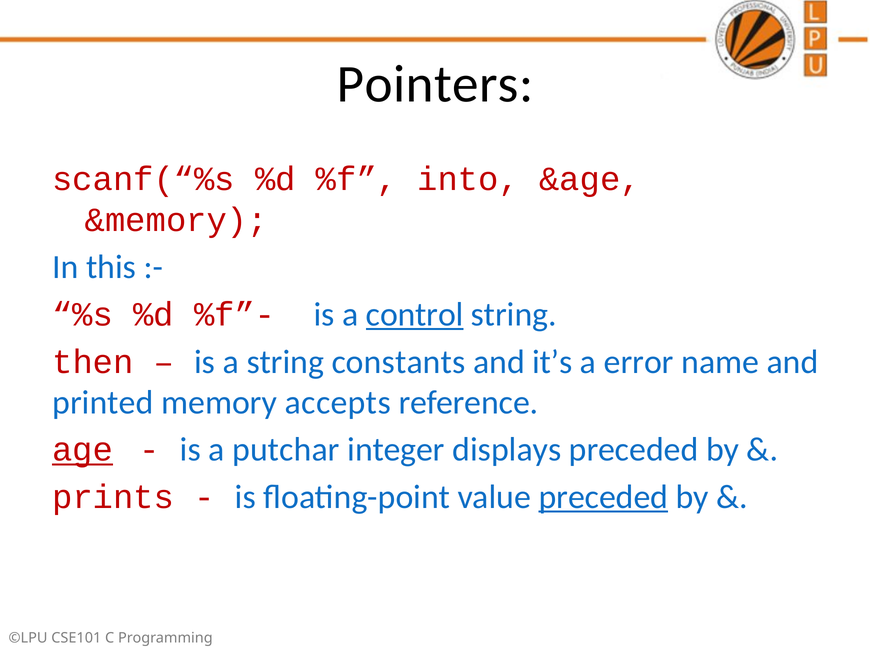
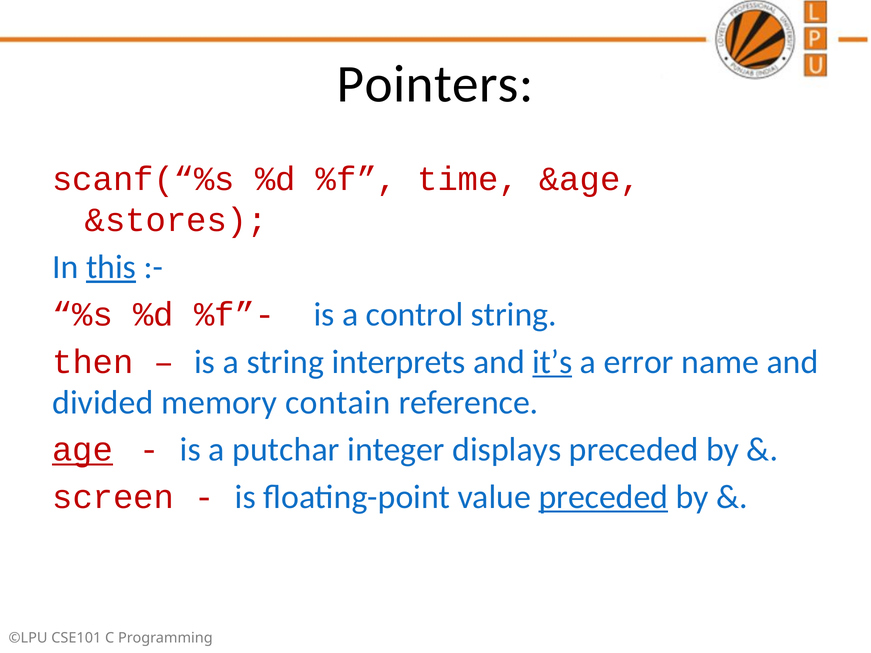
into: into -> time
&memory: &memory -> &stores
this underline: none -> present
control underline: present -> none
constants: constants -> interprets
it’s underline: none -> present
printed: printed -> divided
accepts: accepts -> contain
prints: prints -> screen
